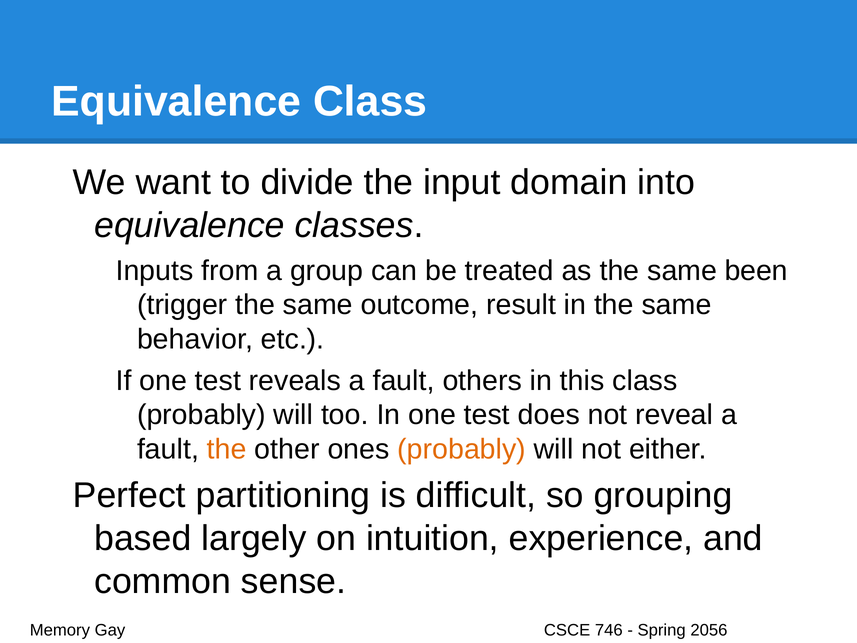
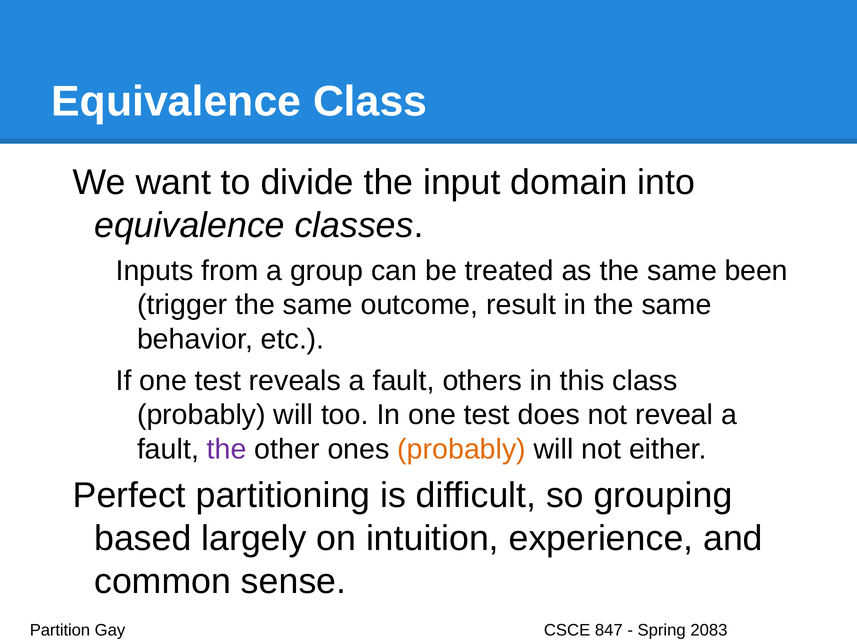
the at (227, 449) colour: orange -> purple
Memory: Memory -> Partition
746: 746 -> 847
2056: 2056 -> 2083
